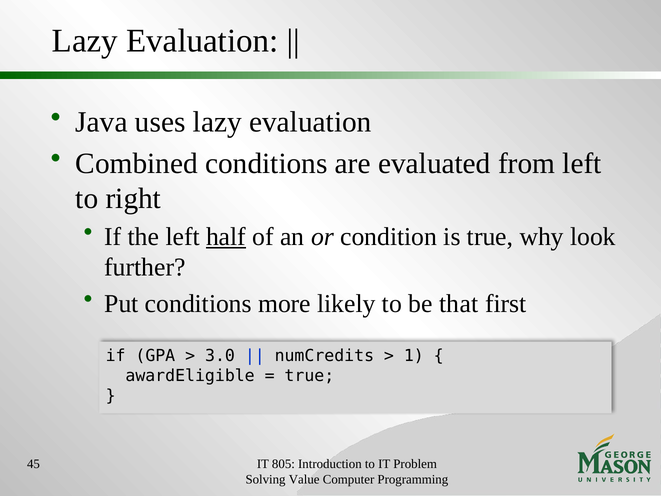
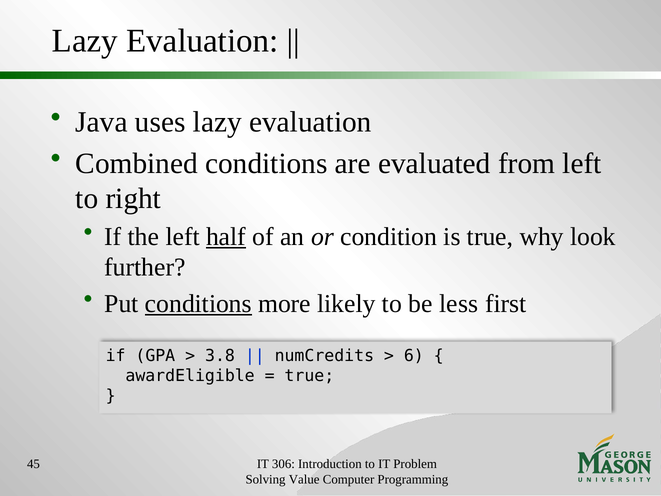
conditions at (198, 303) underline: none -> present
that: that -> less
3.0: 3.0 -> 3.8
1: 1 -> 6
805: 805 -> 306
